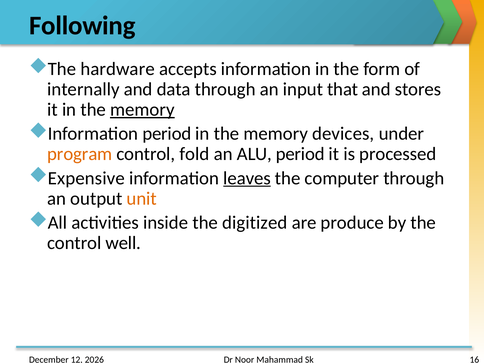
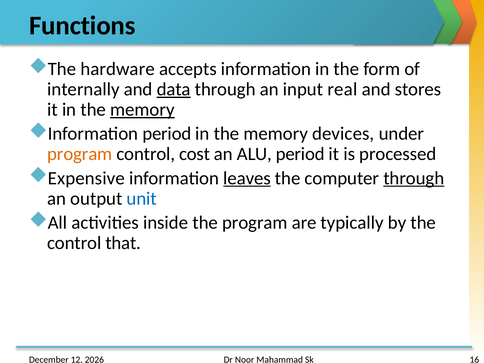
Following: Following -> Functions
data underline: none -> present
that: that -> real
fold: fold -> cost
through at (414, 178) underline: none -> present
unit colour: orange -> blue
the digitized: digitized -> program
produce: produce -> typically
well: well -> that
